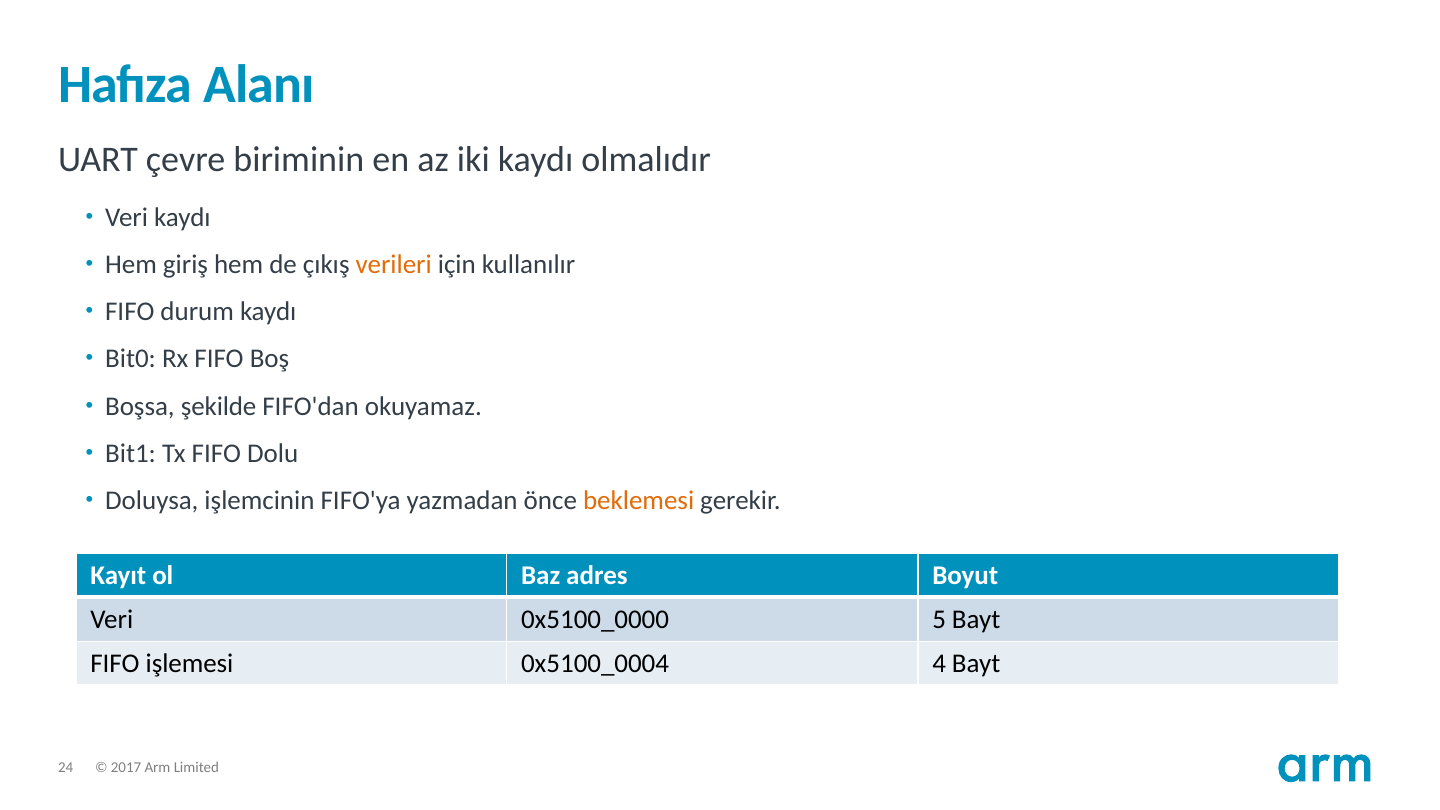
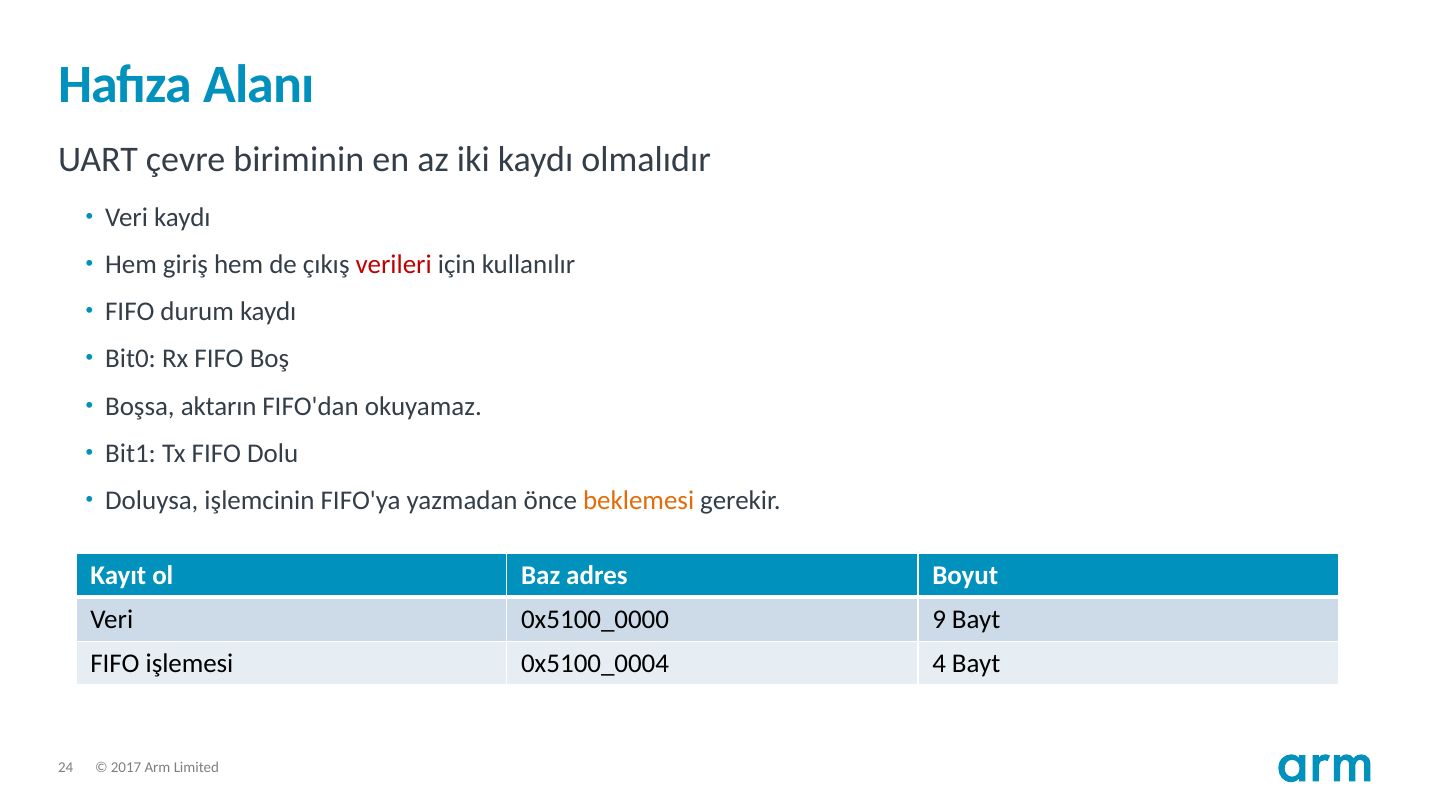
verileri colour: orange -> red
şekilde: şekilde -> aktarın
5: 5 -> 9
